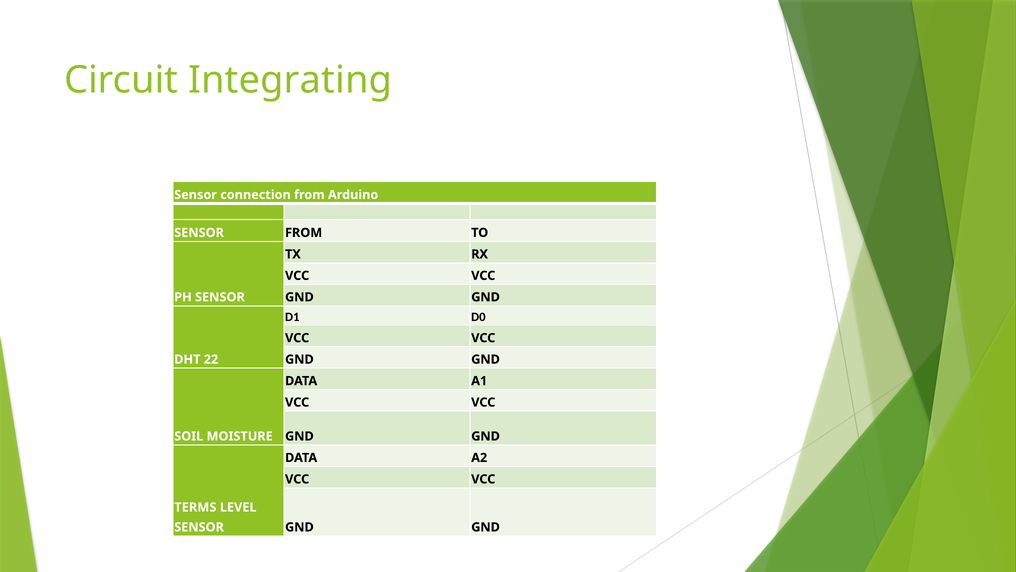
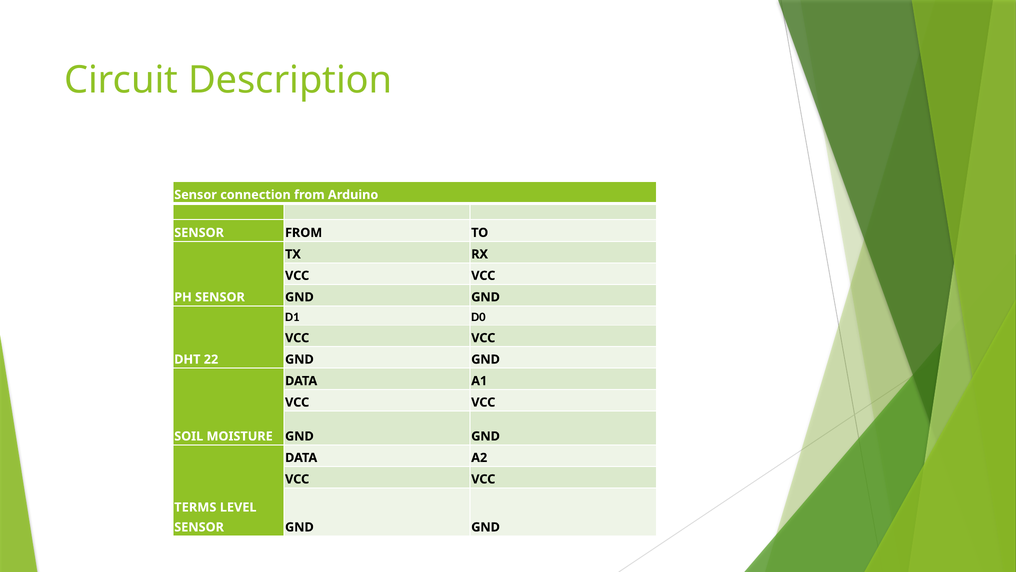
Integrating: Integrating -> Description
